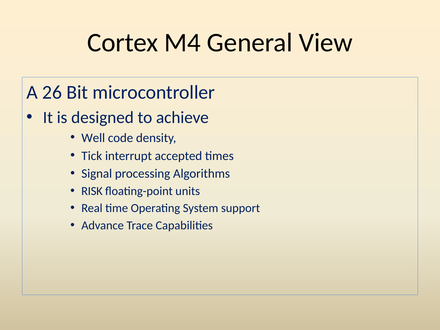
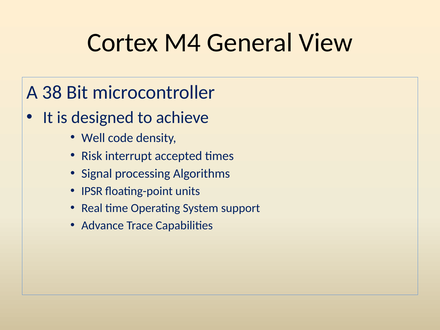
26: 26 -> 38
Tick: Tick -> Risk
RISK: RISK -> IPSR
